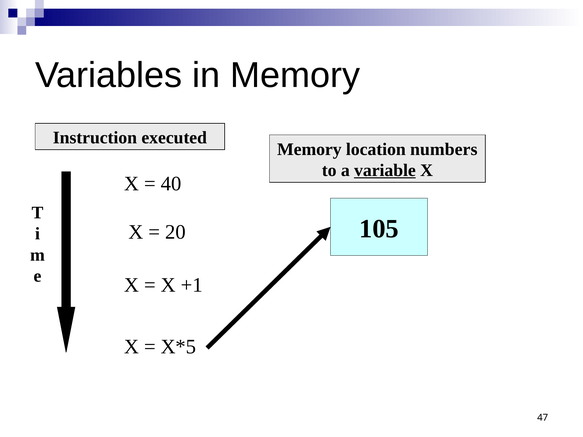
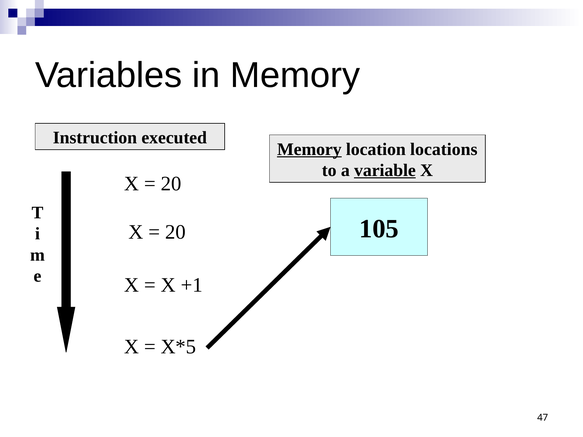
Memory at (309, 149) underline: none -> present
numbers: numbers -> locations
40 at (171, 184): 40 -> 20
